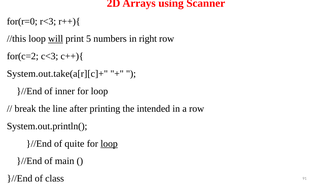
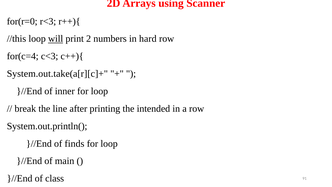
5: 5 -> 2
right: right -> hard
for(c=2: for(c=2 -> for(c=4
quite: quite -> finds
loop at (109, 143) underline: present -> none
